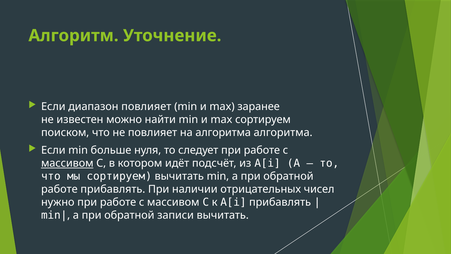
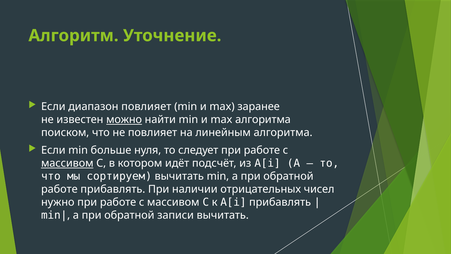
можно underline: none -> present
max сортируем: сортируем -> алгоритма
на алгоритма: алгоритма -> линейным
